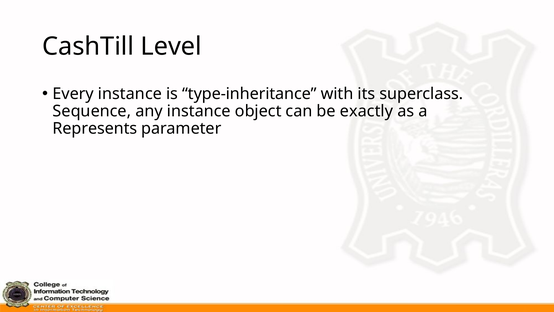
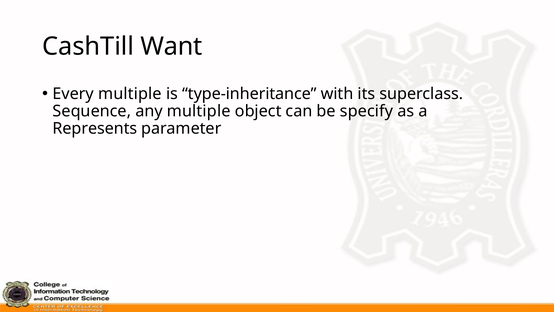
Level: Level -> Want
Every instance: instance -> multiple
any instance: instance -> multiple
exactly: exactly -> specify
